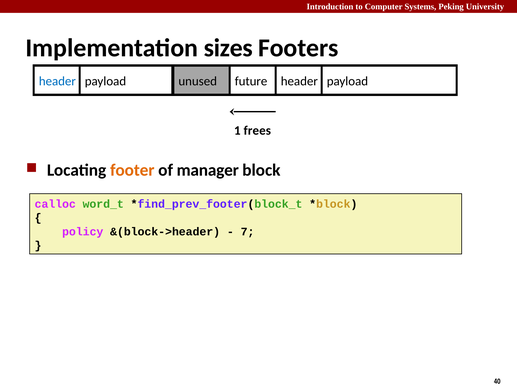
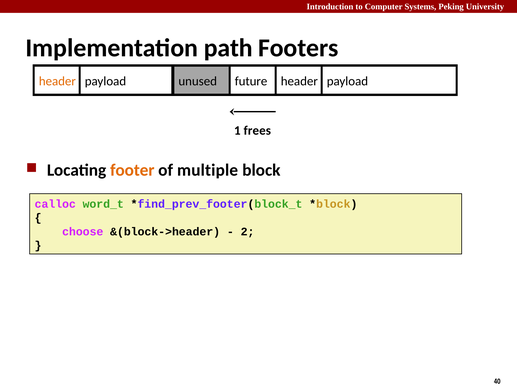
sizes: sizes -> path
header at (57, 81) colour: blue -> orange
manager: manager -> multiple
policy: policy -> choose
7: 7 -> 2
